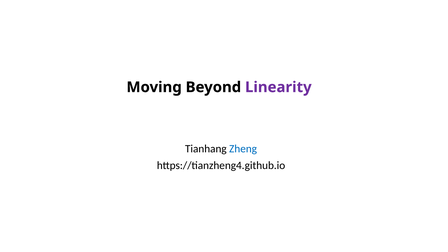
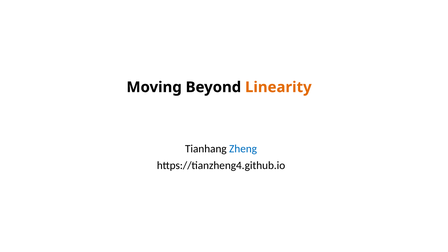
Linearity colour: purple -> orange
